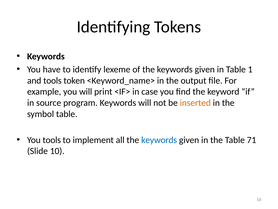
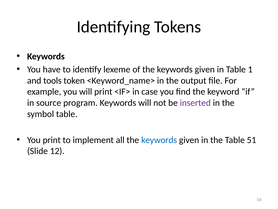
inserted colour: orange -> purple
You tools: tools -> print
71: 71 -> 51
10: 10 -> 12
